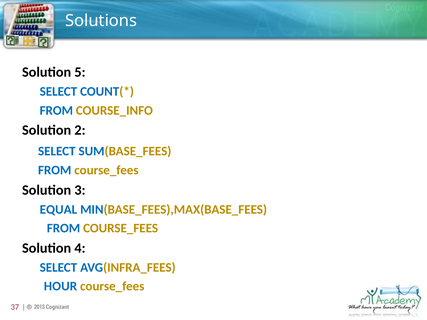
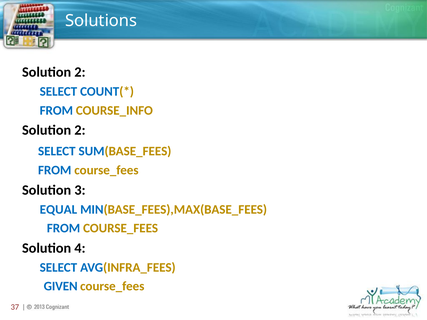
5 at (80, 72): 5 -> 2
HOUR: HOUR -> GIVEN
